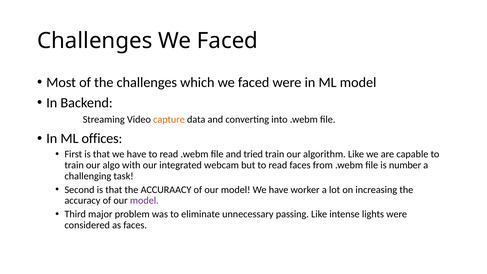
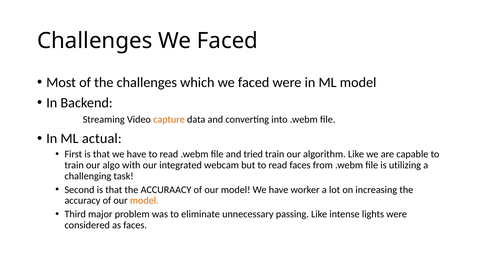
offices: offices -> actual
number: number -> utilizing
model at (144, 201) colour: purple -> orange
